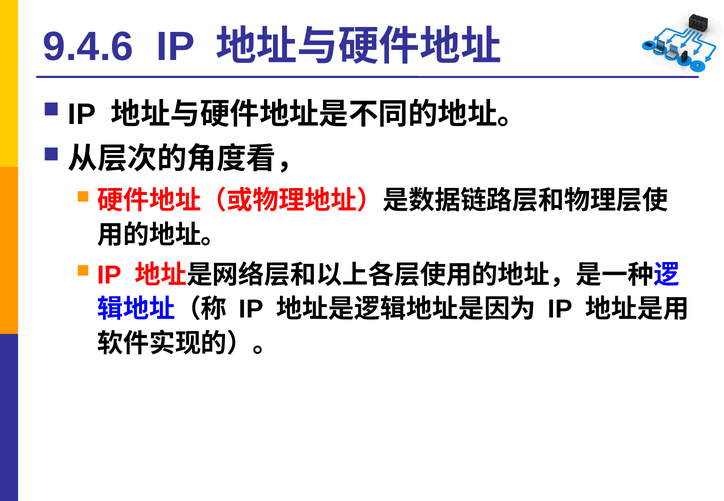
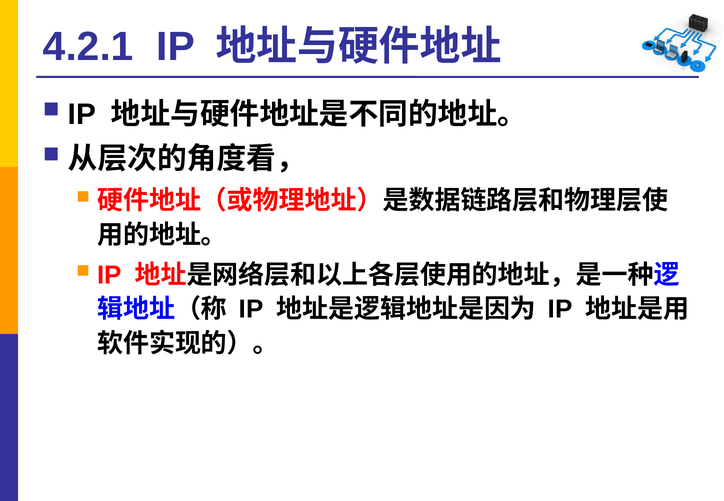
9.4.6: 9.4.6 -> 4.2.1
